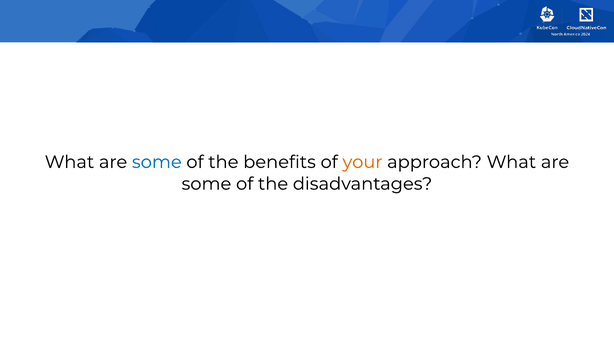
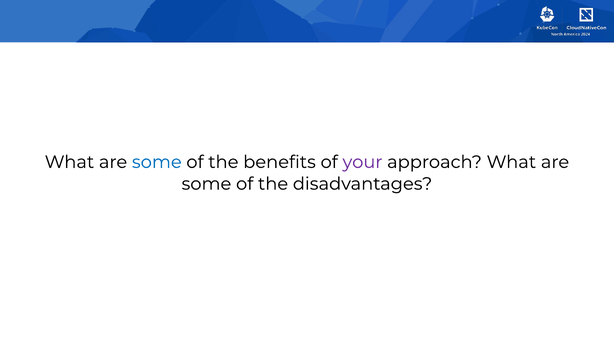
your colour: orange -> purple
